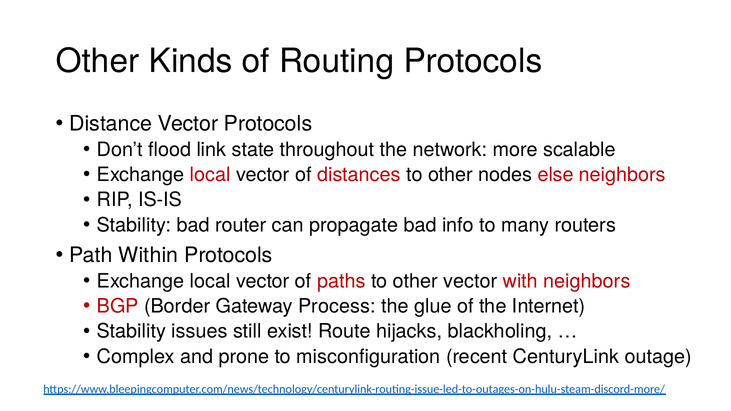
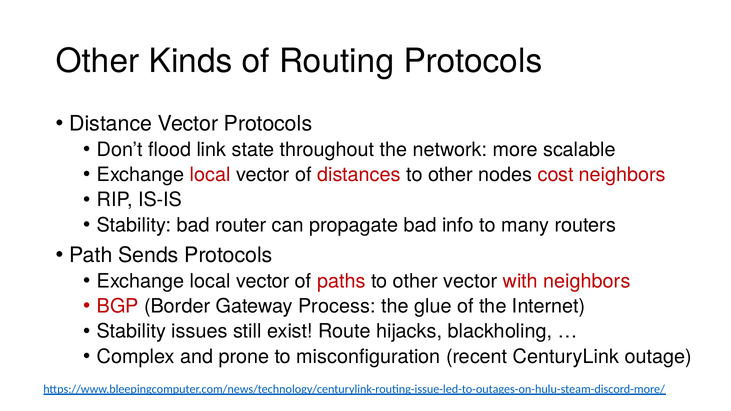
else: else -> cost
Within: Within -> Sends
